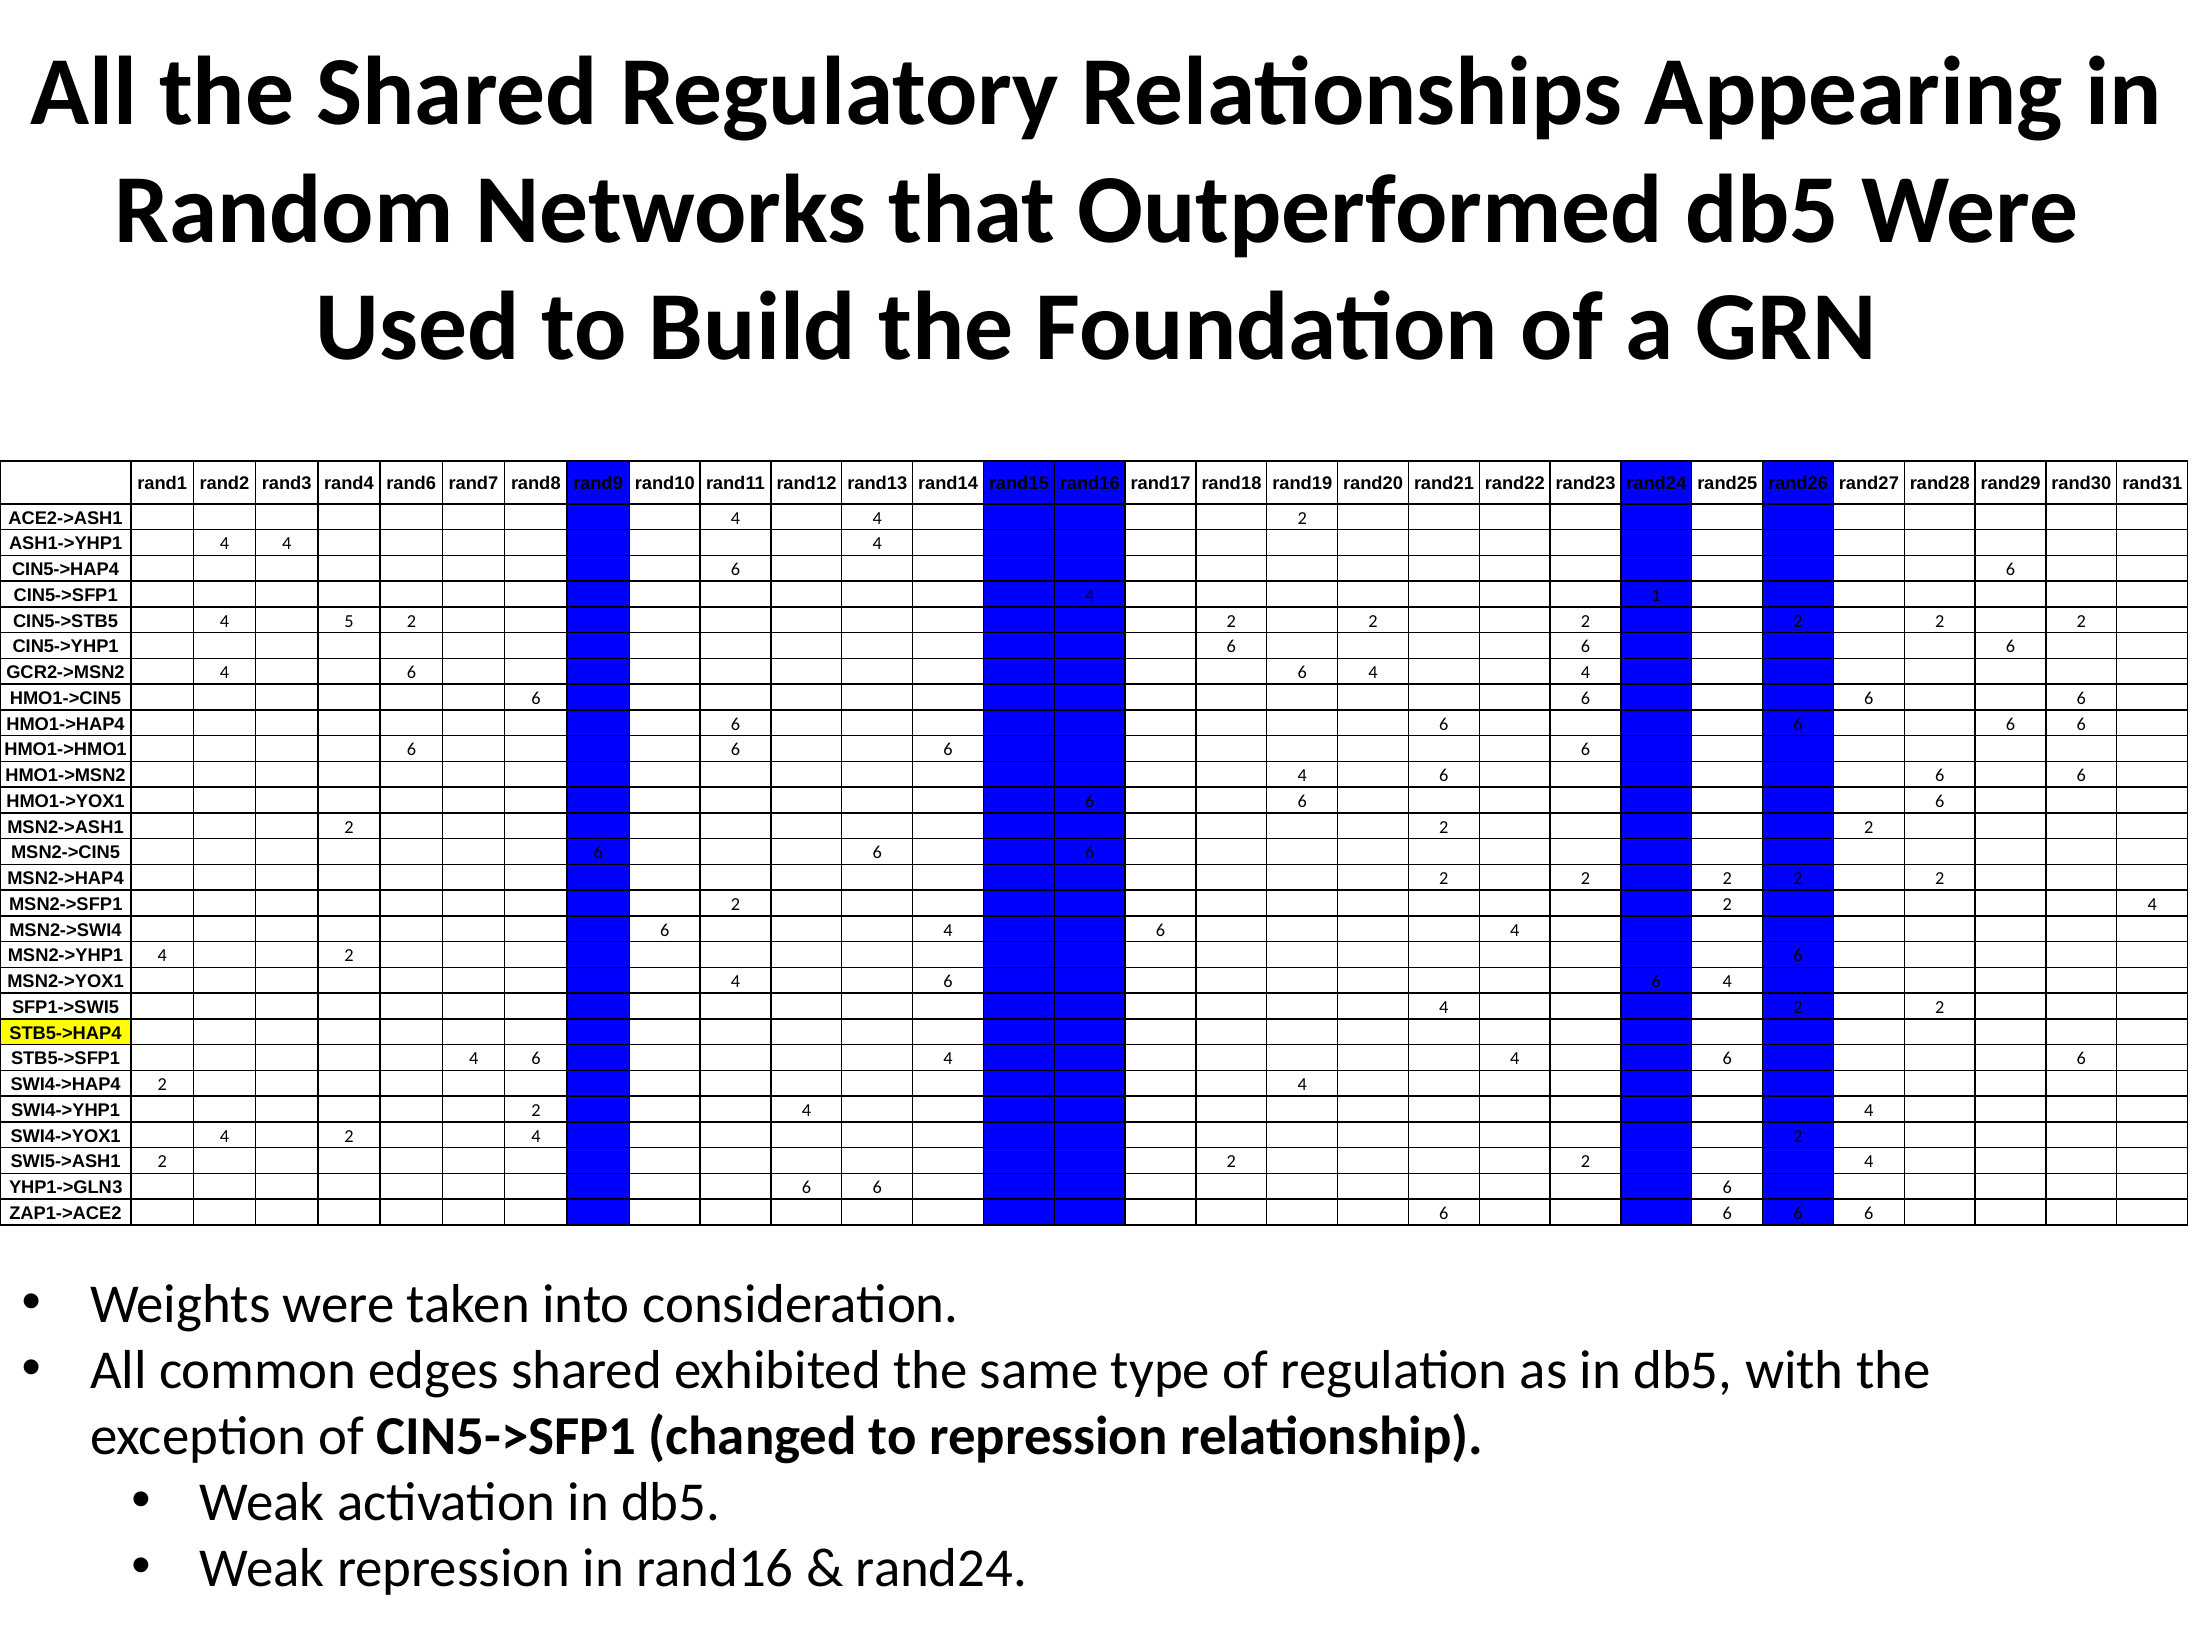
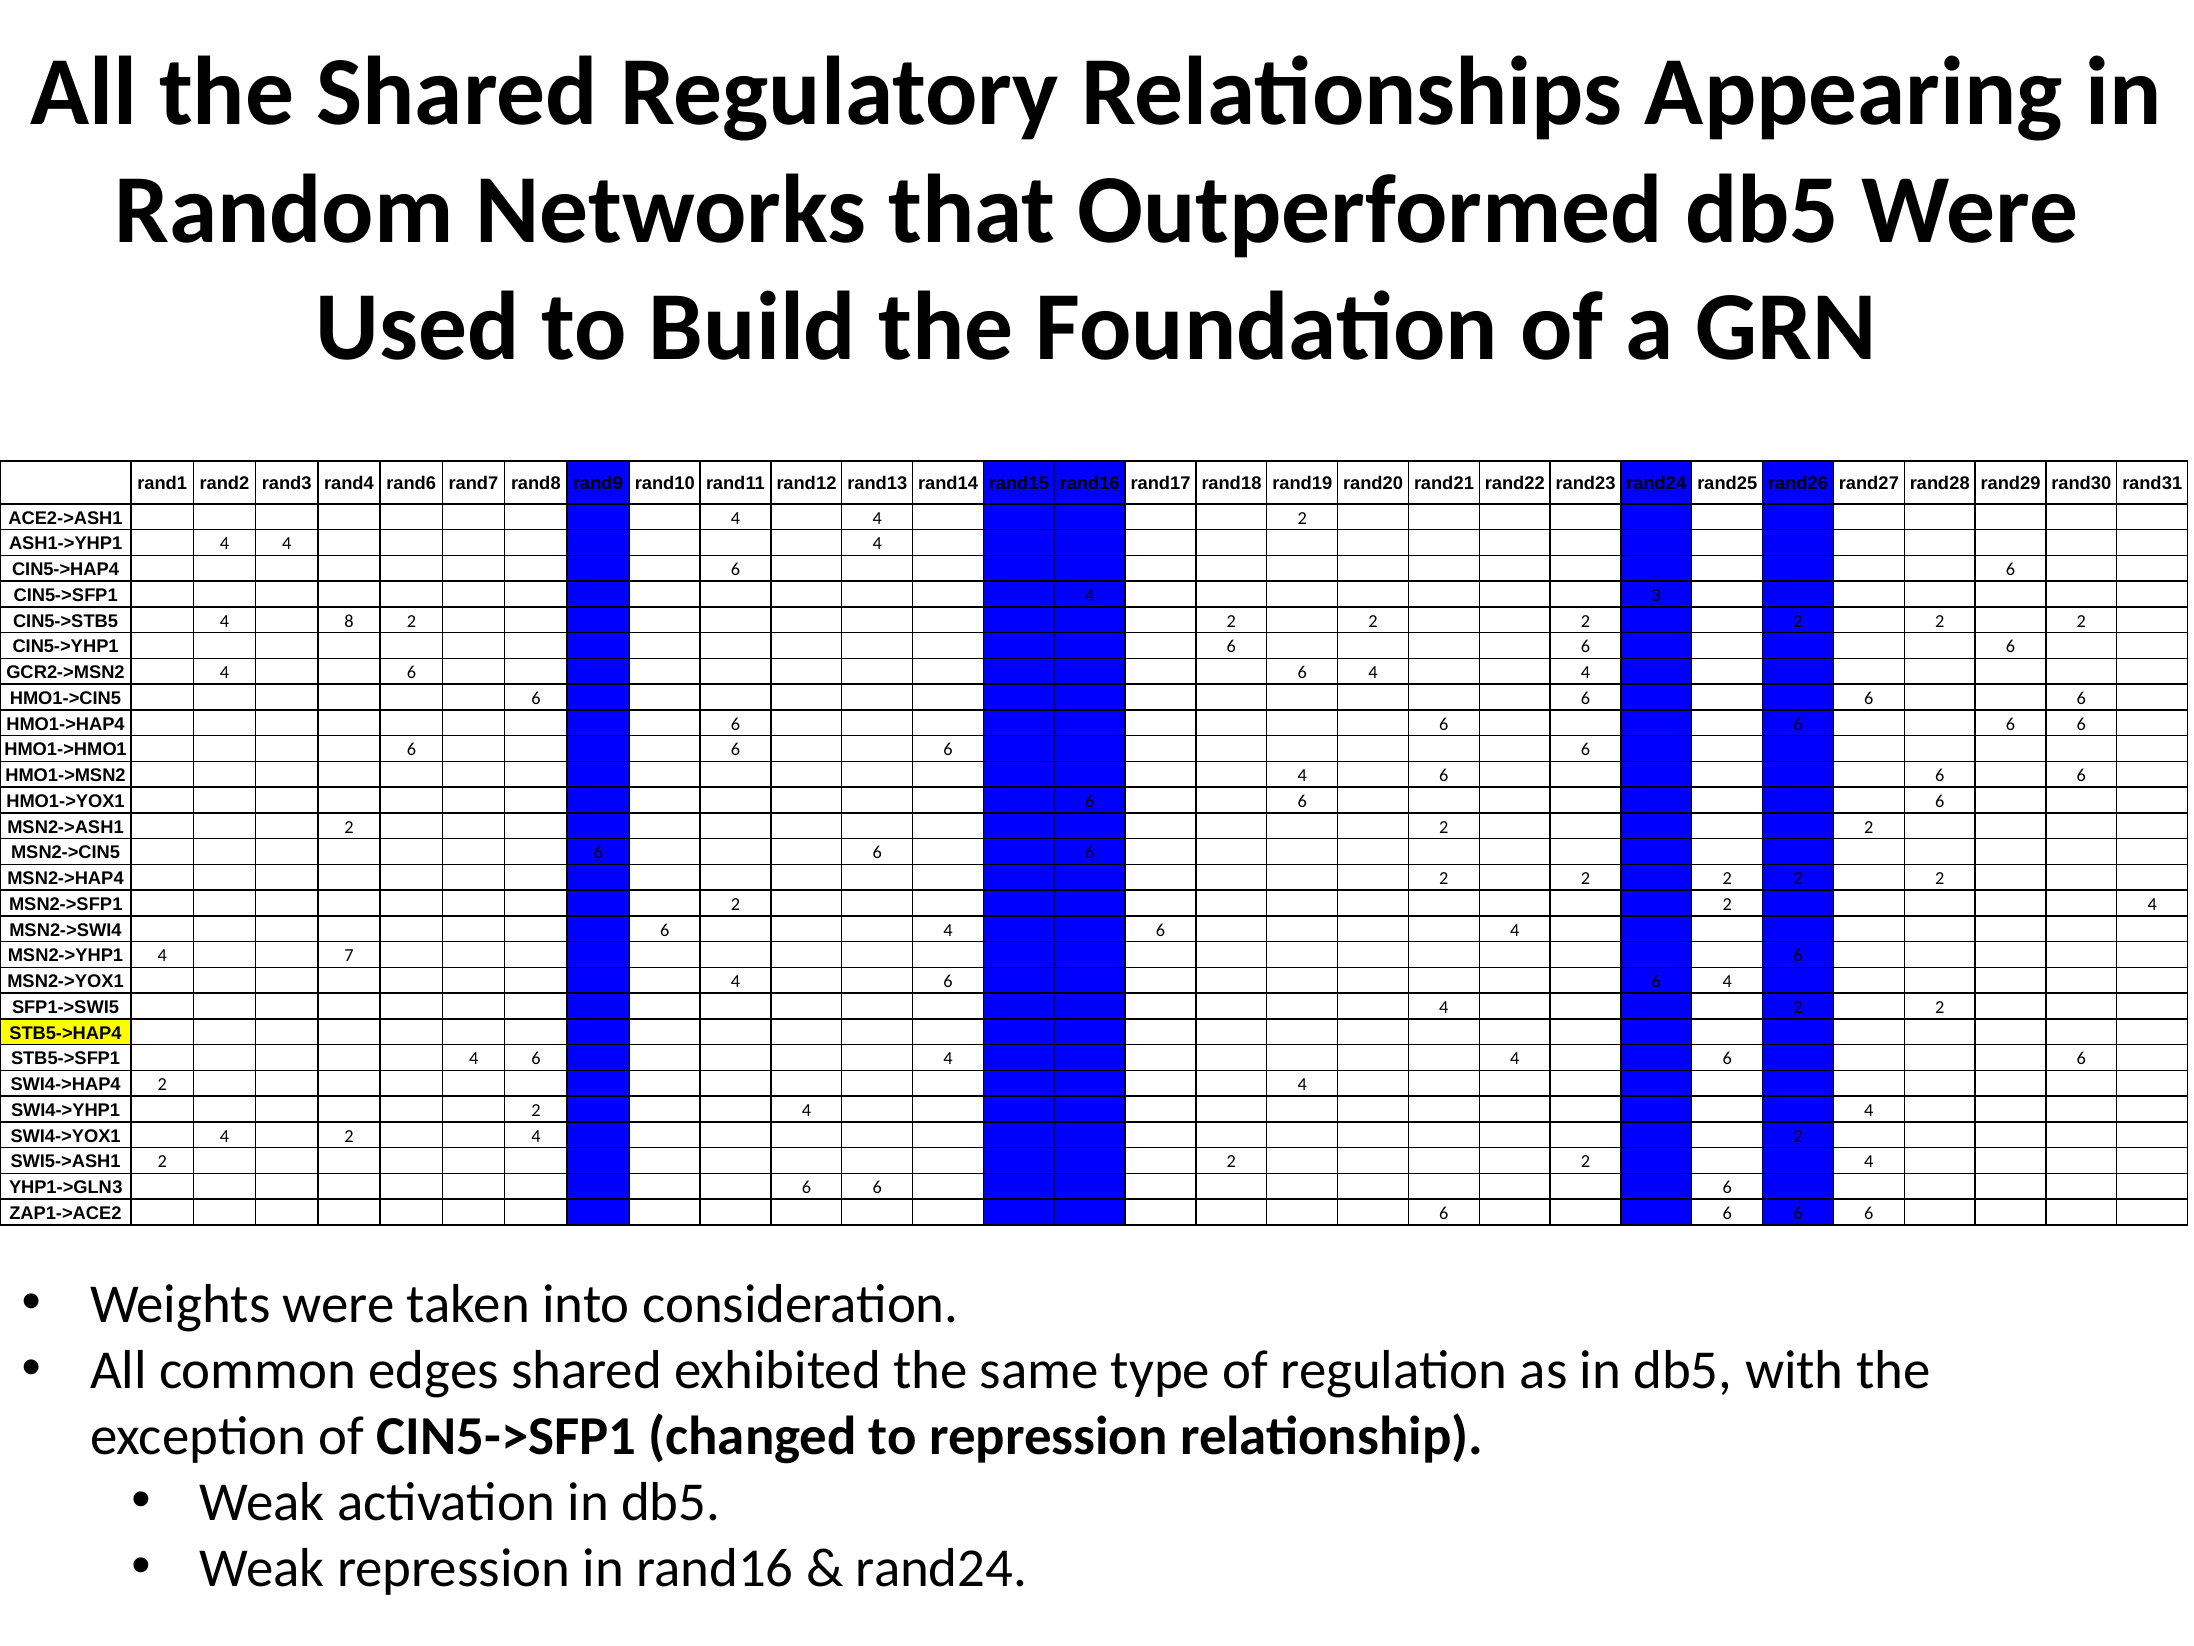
1: 1 -> 3
5: 5 -> 8
MSN2->YHP1 4 2: 2 -> 7
